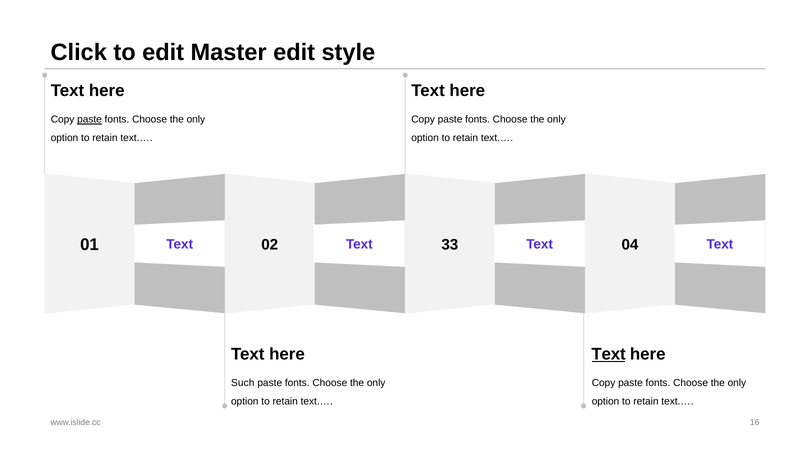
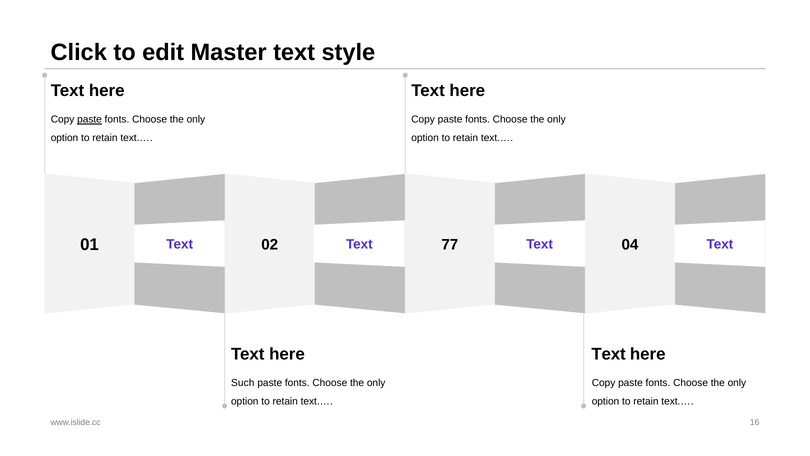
Master edit: edit -> text
33: 33 -> 77
Text at (609, 354) underline: present -> none
